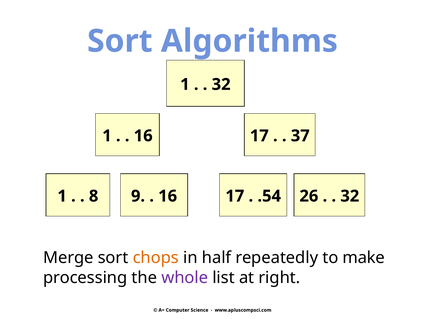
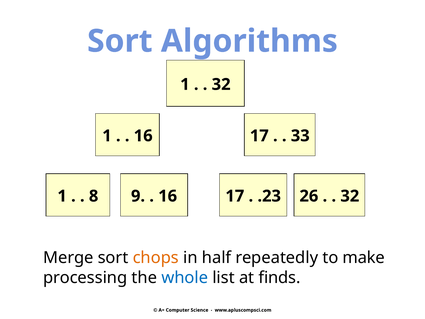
37: 37 -> 33
.54: .54 -> .23
whole colour: purple -> blue
right: right -> finds
